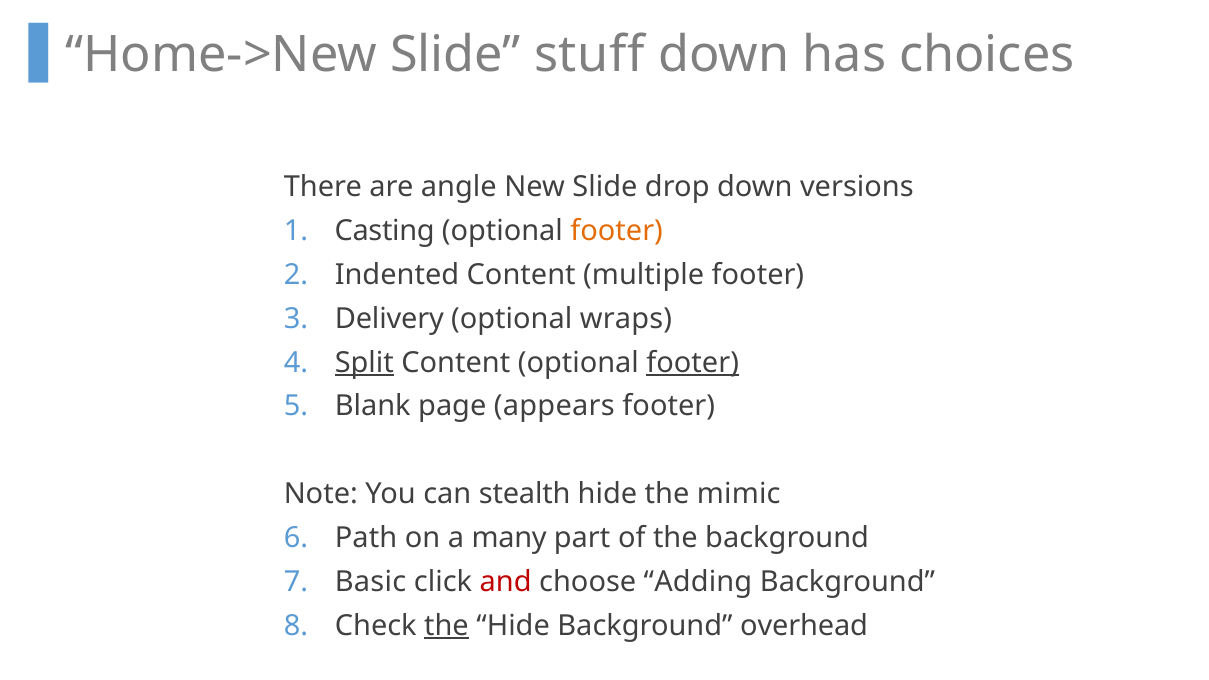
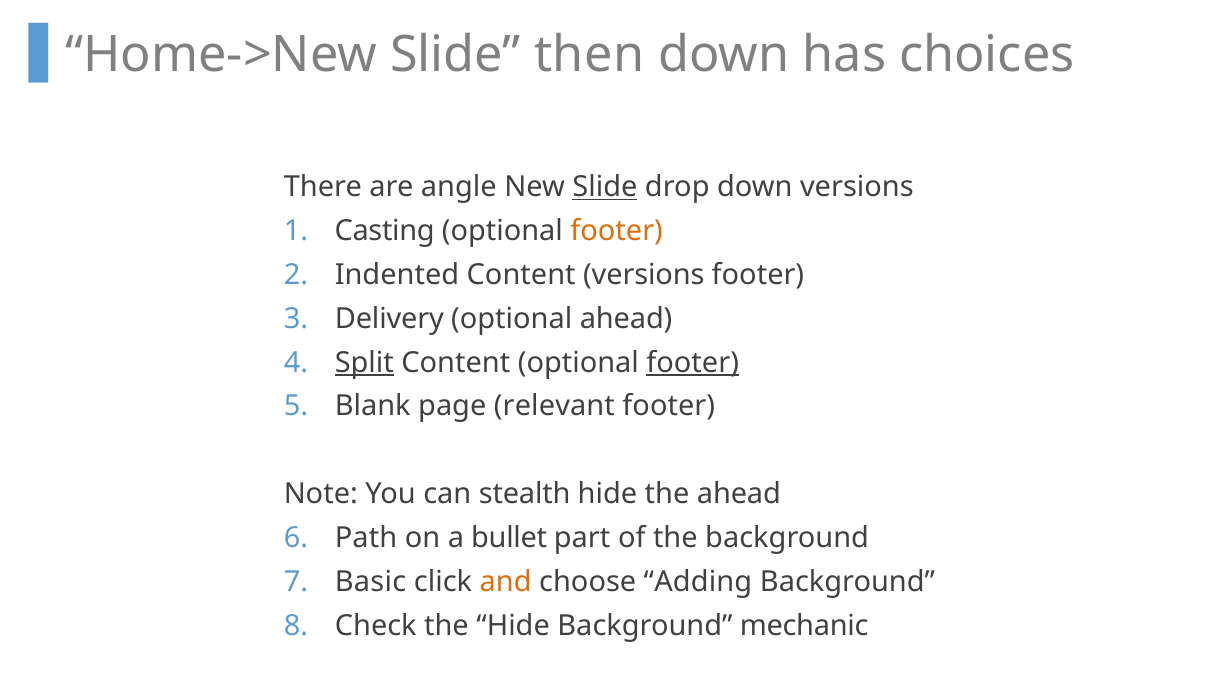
stuff: stuff -> then
Slide at (605, 187) underline: none -> present
Content multiple: multiple -> versions
optional wraps: wraps -> ahead
appears: appears -> relevant
the mimic: mimic -> ahead
many: many -> bullet
and colour: red -> orange
the at (446, 626) underline: present -> none
overhead: overhead -> mechanic
